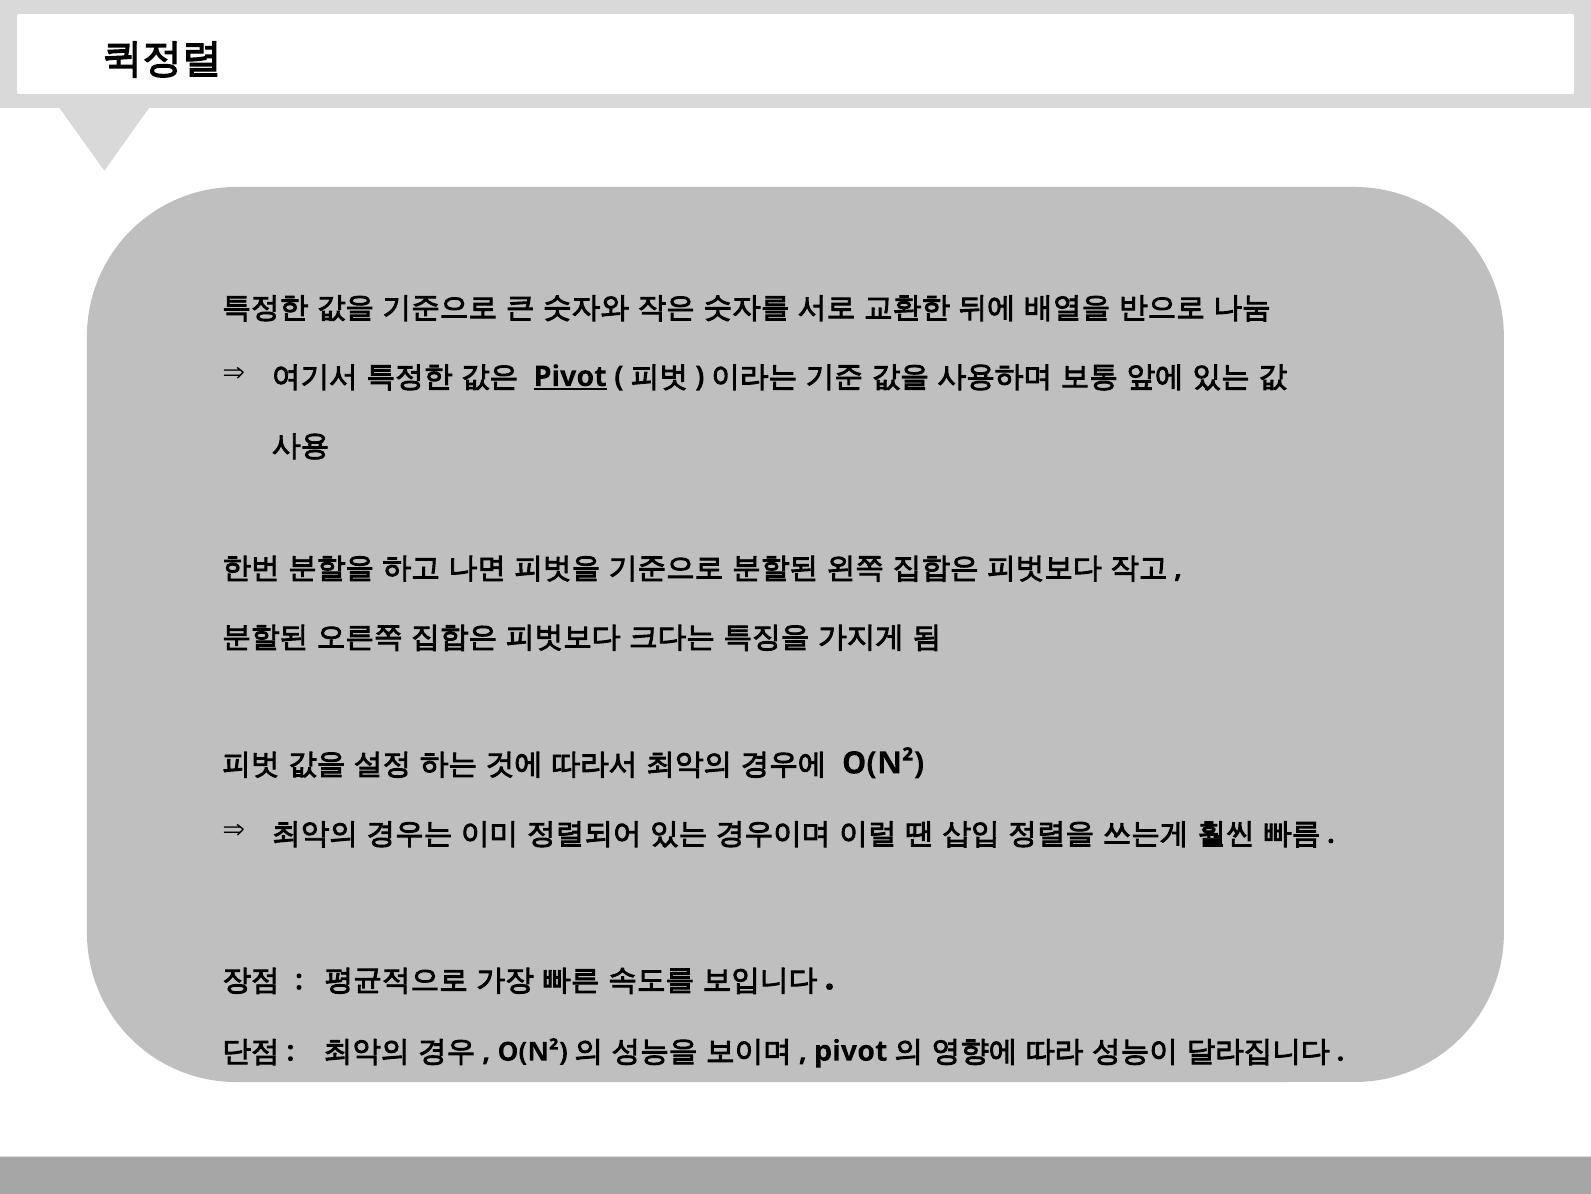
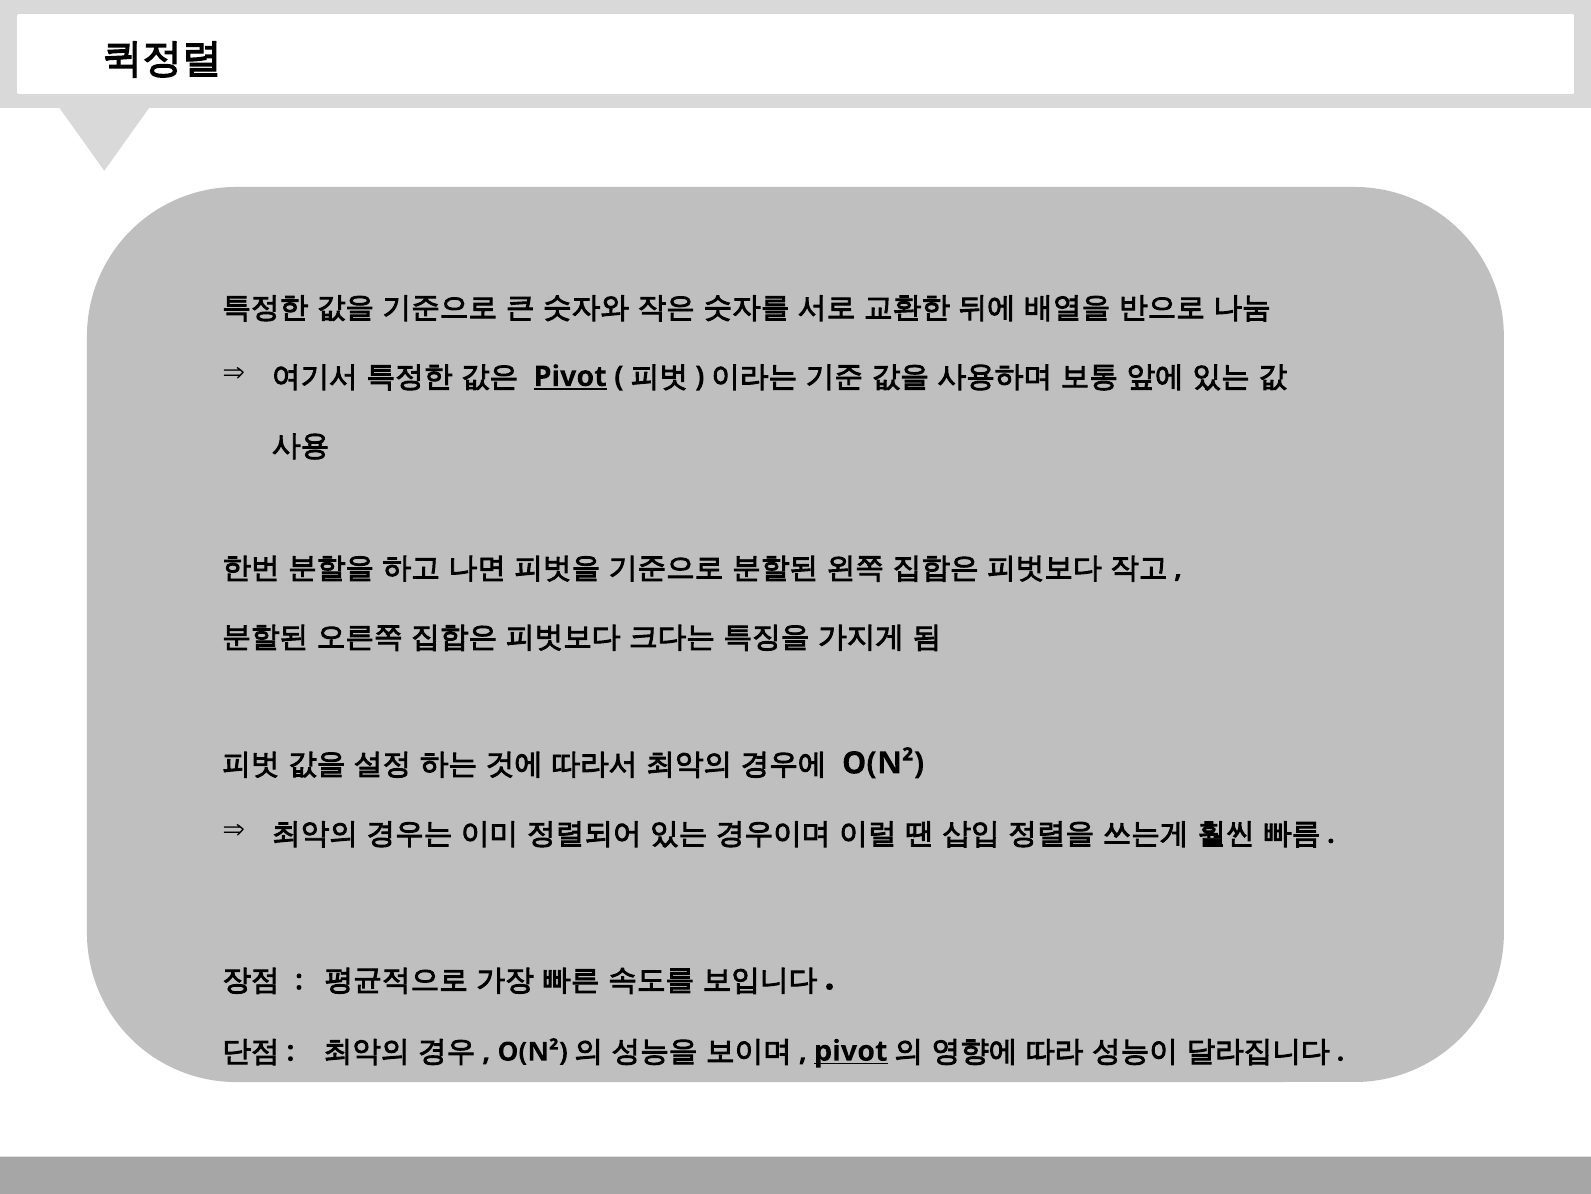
pivot at (851, 1051) underline: none -> present
